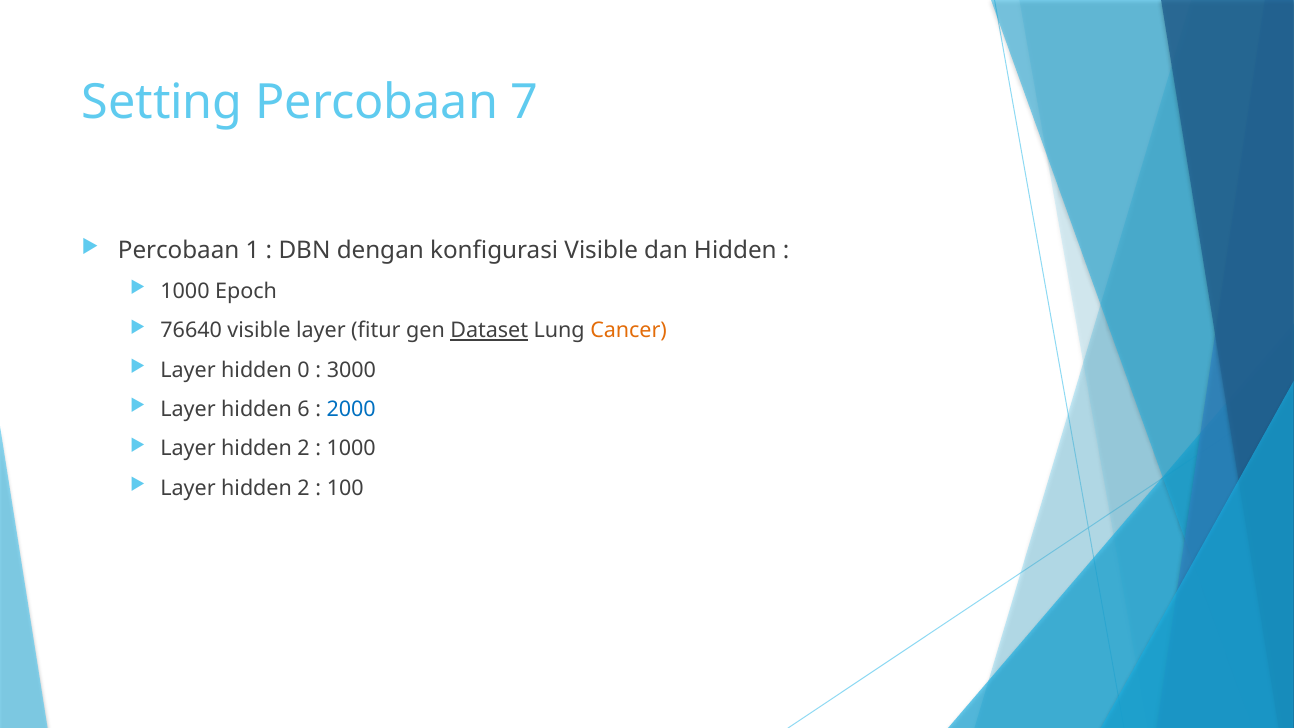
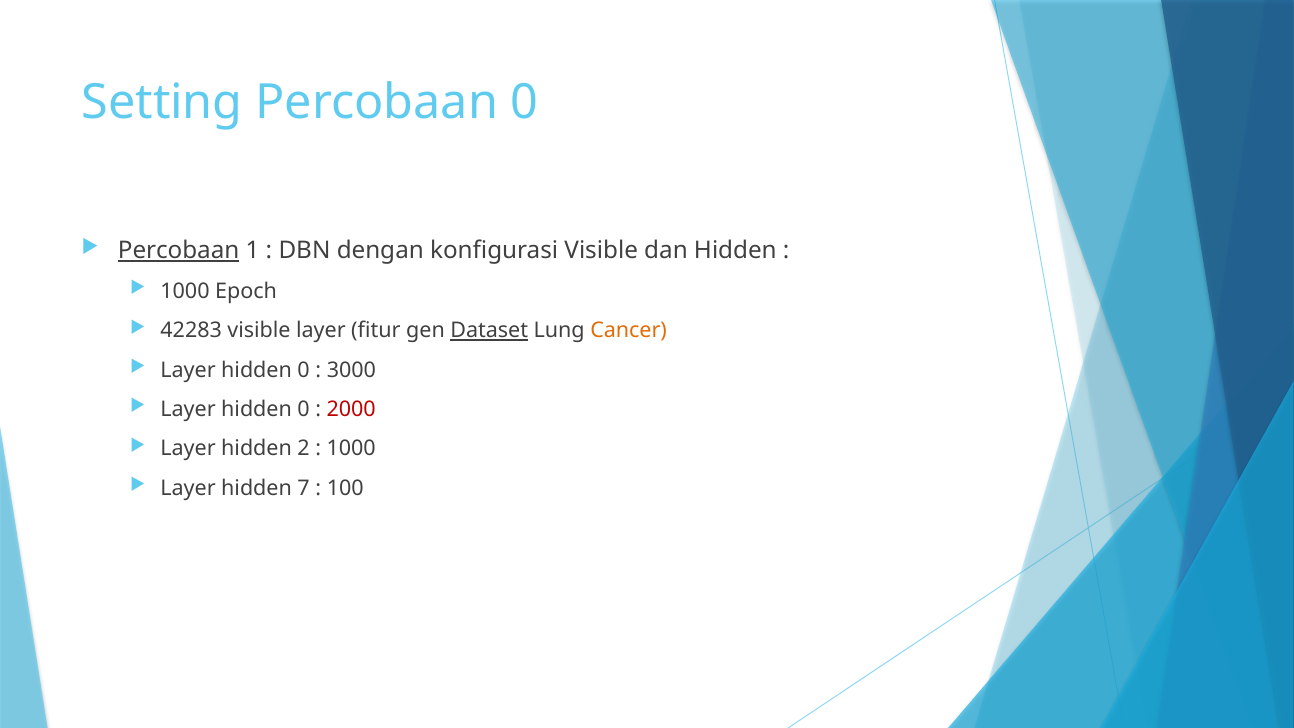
Percobaan 7: 7 -> 0
Percobaan at (179, 250) underline: none -> present
76640: 76640 -> 42283
6 at (304, 409): 6 -> 0
2000 colour: blue -> red
2 at (304, 488): 2 -> 7
